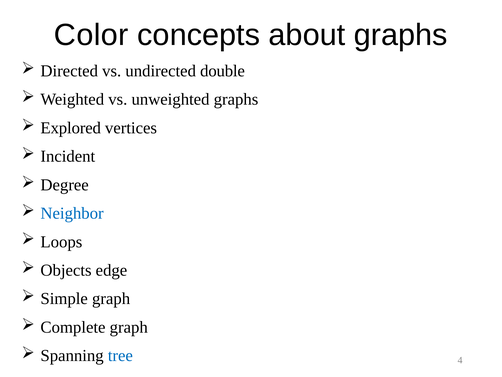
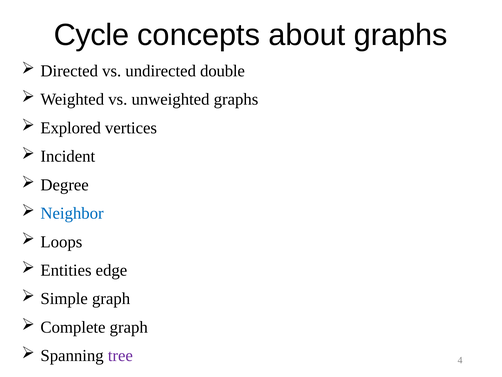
Color: Color -> Cycle
Objects: Objects -> Entities
tree colour: blue -> purple
